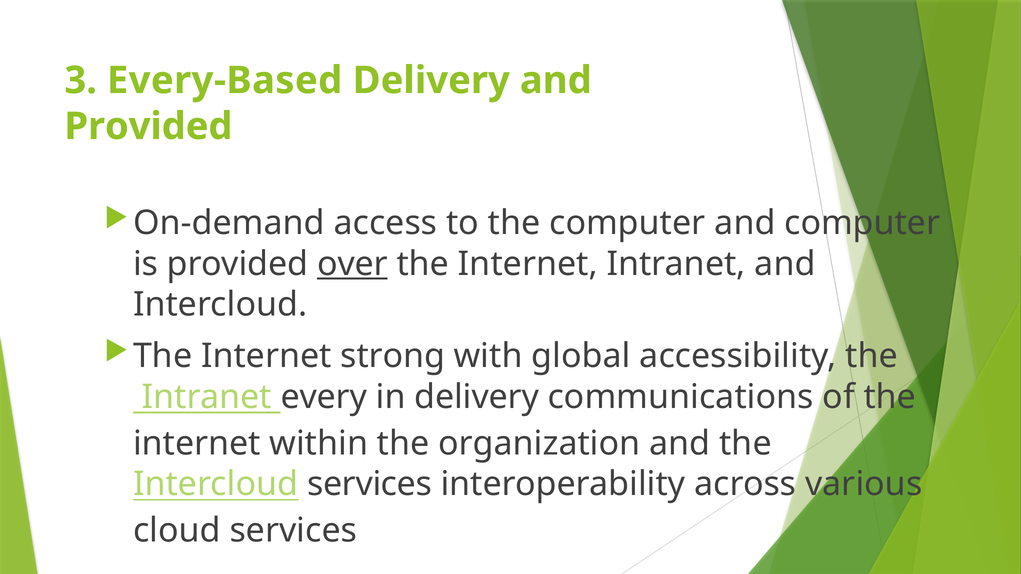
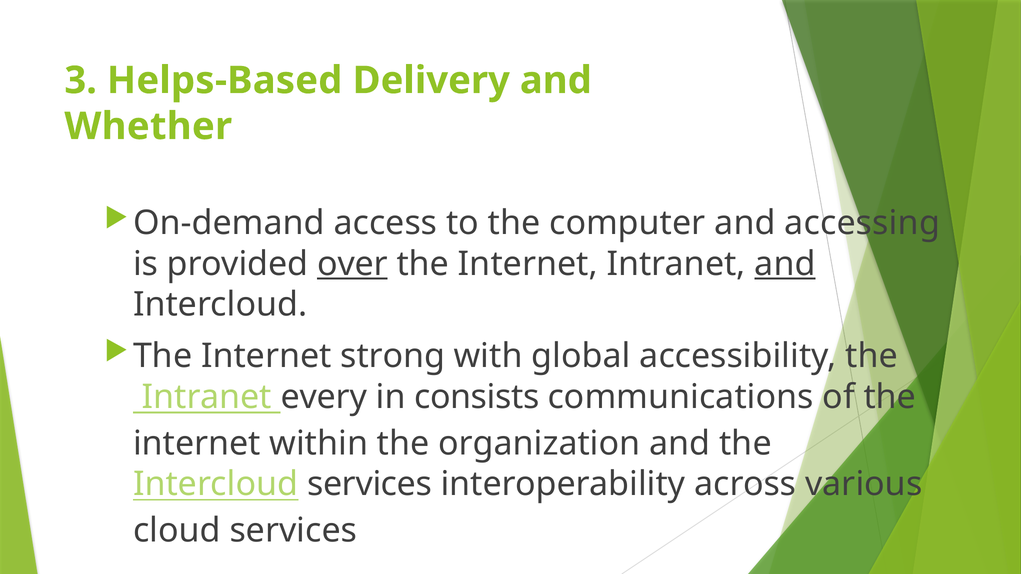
Every-Based: Every-Based -> Helps-Based
Provided at (148, 126): Provided -> Whether
and computer: computer -> accessing
and at (785, 264) underline: none -> present
in delivery: delivery -> consists
